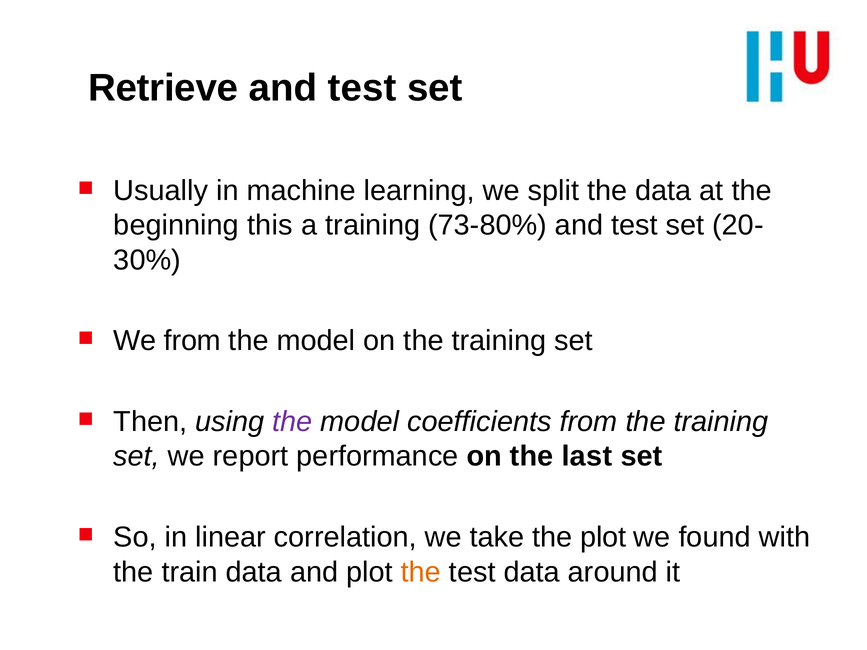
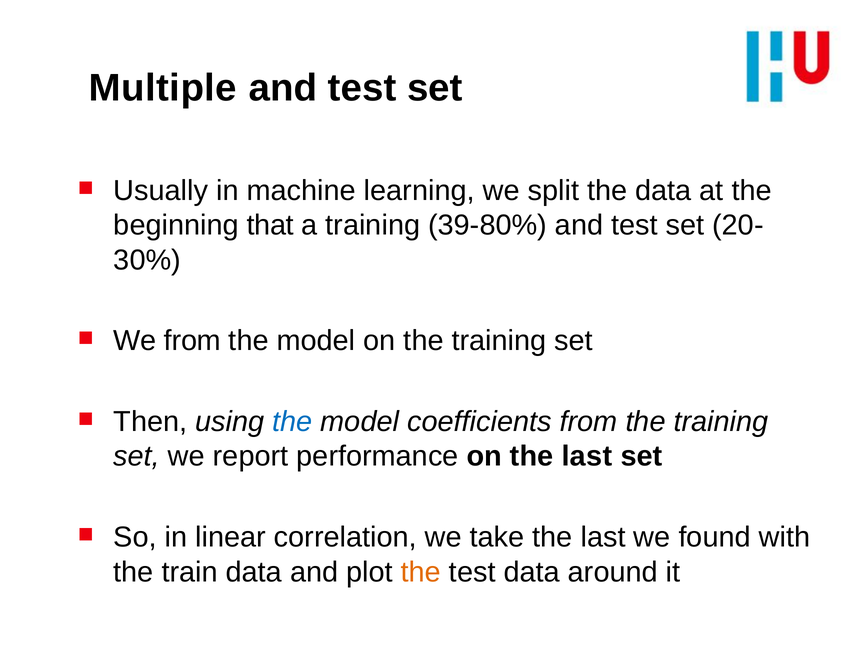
Retrieve: Retrieve -> Multiple
this: this -> that
73-80%: 73-80% -> 39-80%
the at (292, 422) colour: purple -> blue
take the plot: plot -> last
